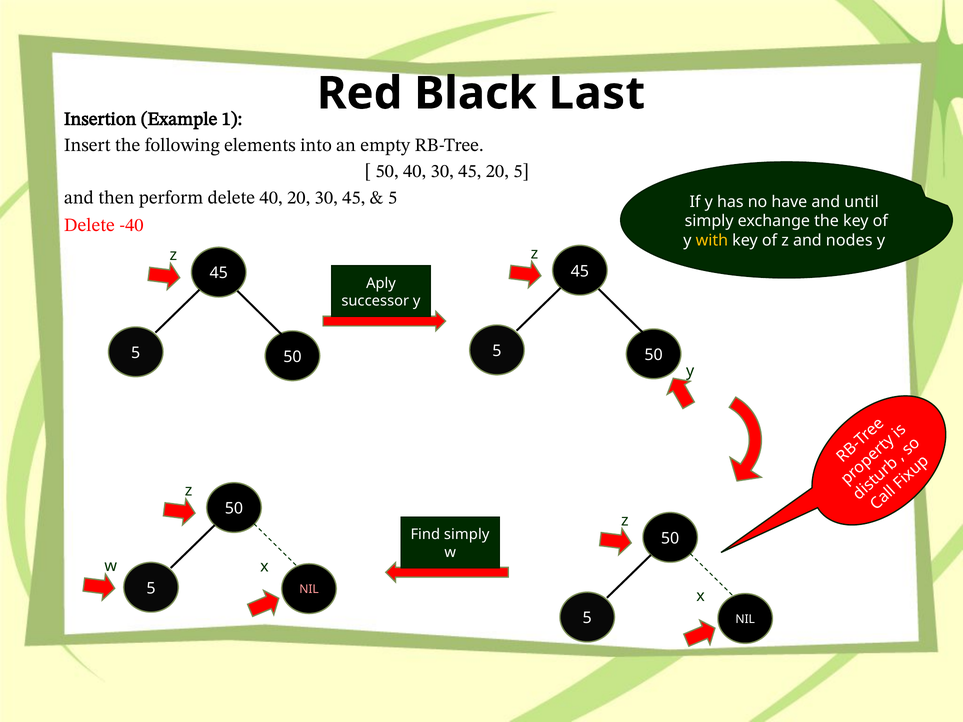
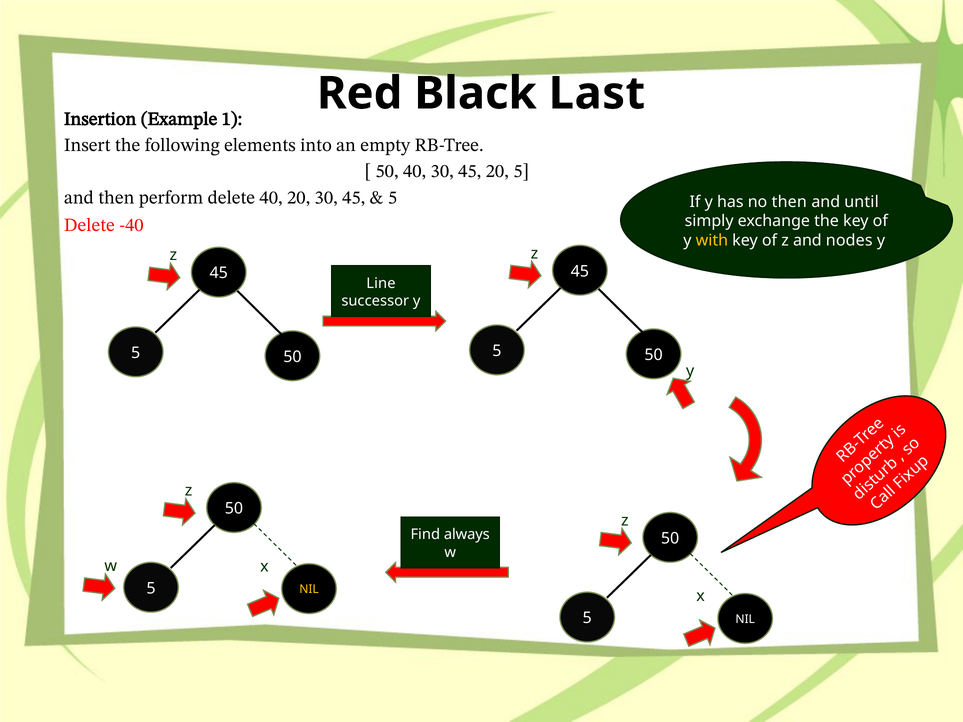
no have: have -> then
Aply: Aply -> Line
Find simply: simply -> always
NIL at (309, 590) colour: pink -> yellow
